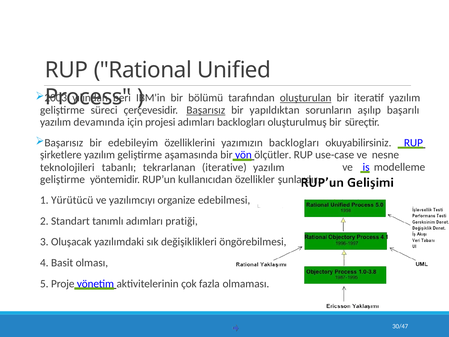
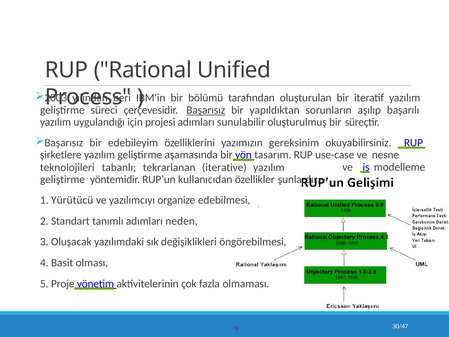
oluşturulan underline: present -> none
devamında: devamında -> uygulandığı
adımları backlogları: backlogları -> sunulabilir
yazımızın backlogları: backlogları -> gereksinim
ölçütler: ölçütler -> tasarım
pratiği: pratiği -> neden
